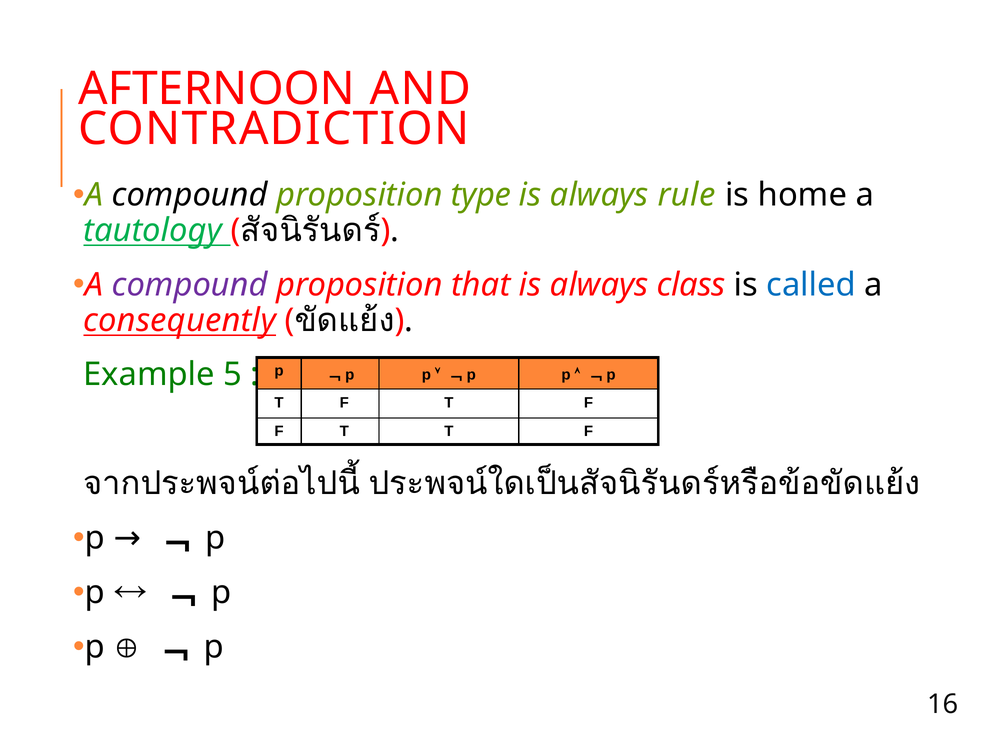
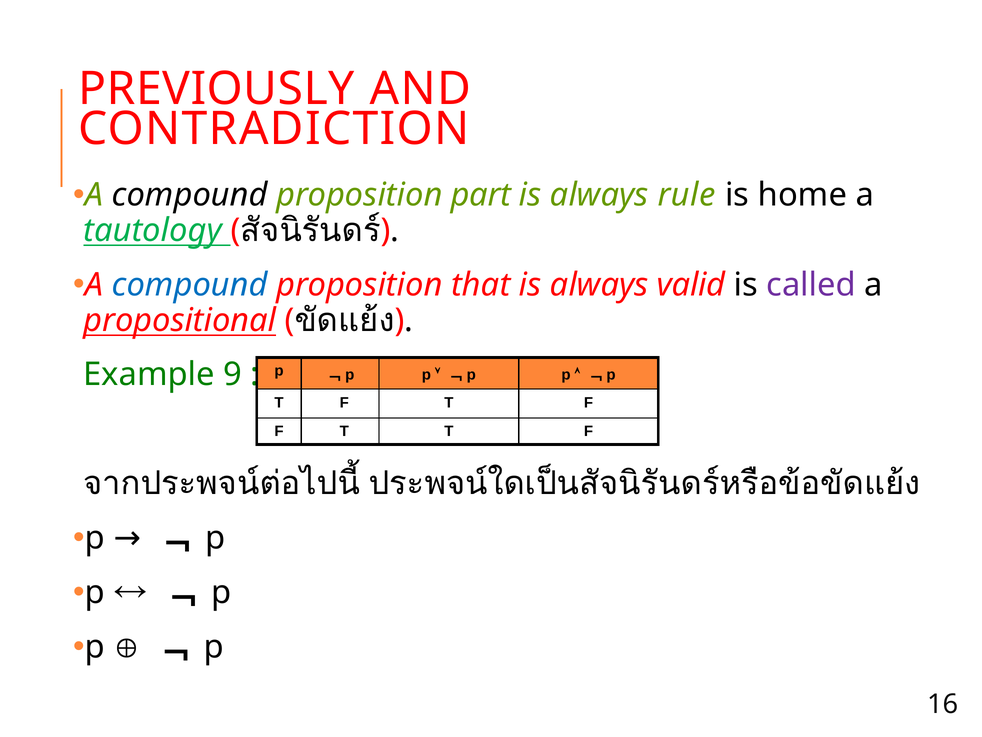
AFTERNOON: AFTERNOON -> PREVIOUSLY
type: type -> part
compound at (190, 285) colour: purple -> blue
class: class -> valid
called colour: blue -> purple
consequently: consequently -> propositional
5: 5 -> 9
